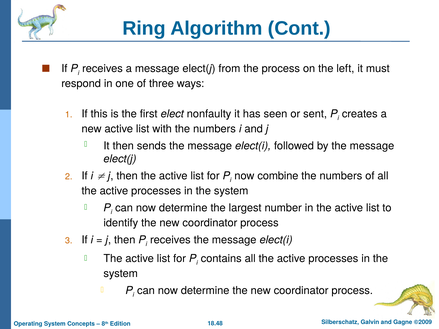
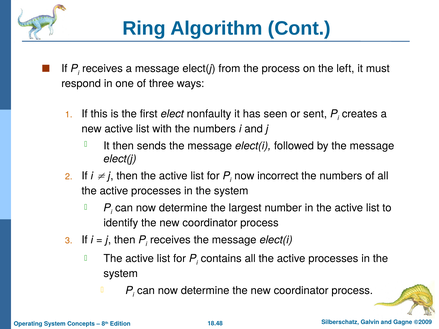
combine: combine -> incorrect
